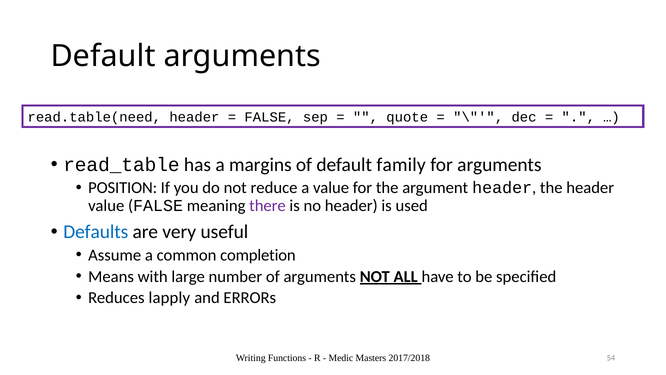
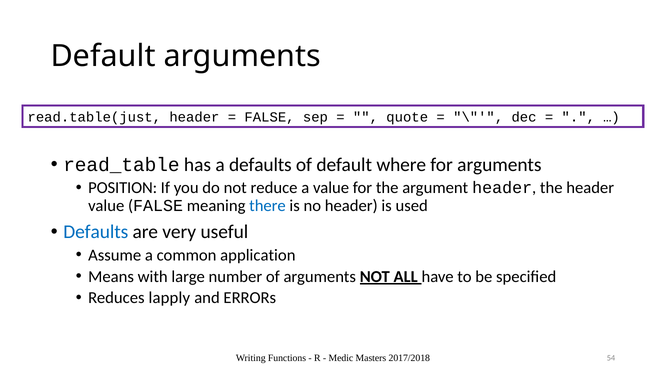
read.table(need: read.table(need -> read.table(just
a margins: margins -> defaults
family: family -> where
there colour: purple -> blue
completion: completion -> application
